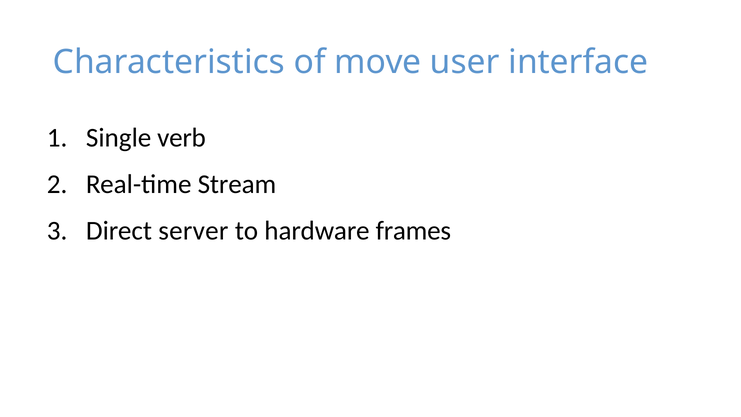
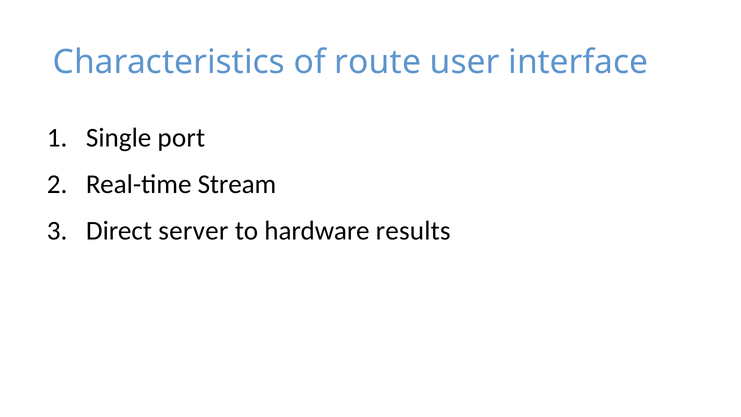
move: move -> route
verb: verb -> port
frames: frames -> results
